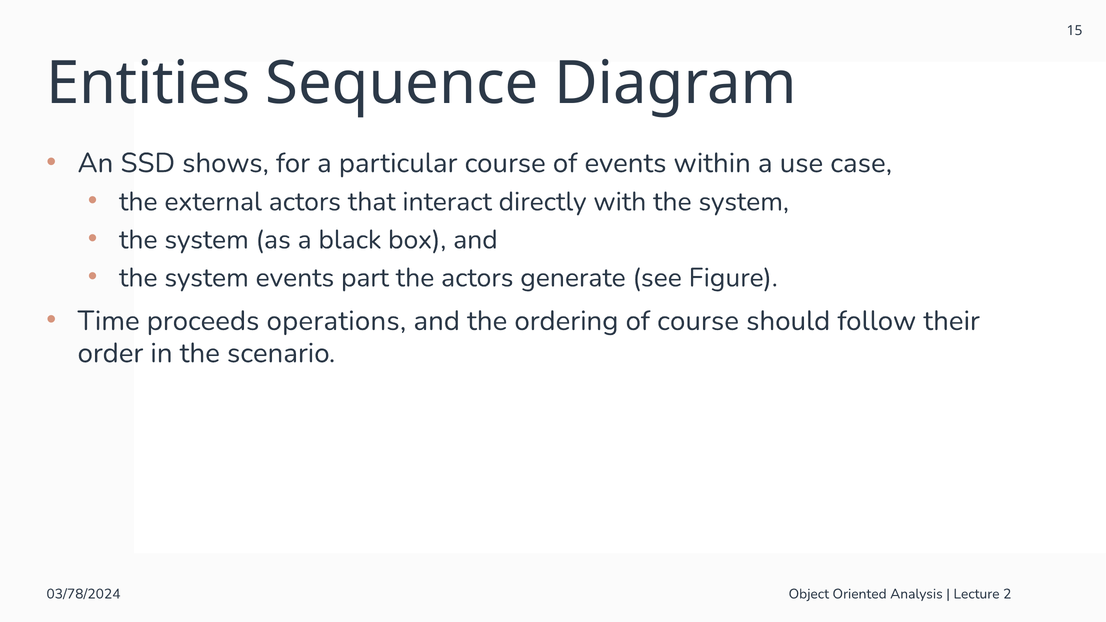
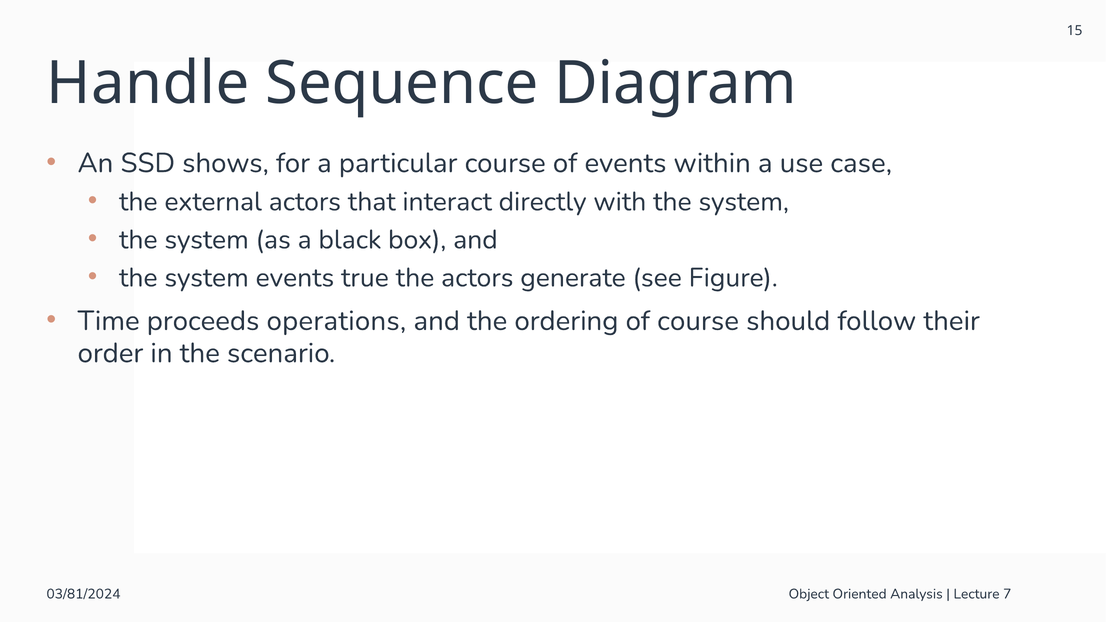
Entities: Entities -> Handle
part: part -> true
03/78/2024: 03/78/2024 -> 03/81/2024
2: 2 -> 7
